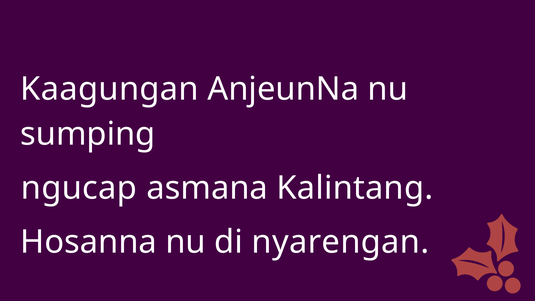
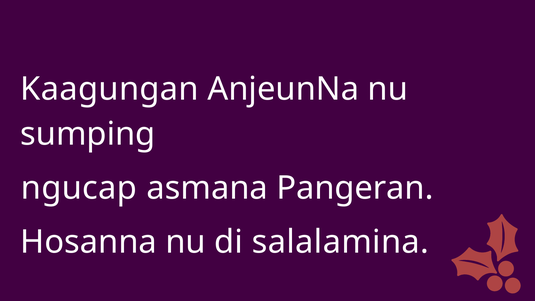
Kalintang: Kalintang -> Pangeran
nyarengan: nyarengan -> salalamina
